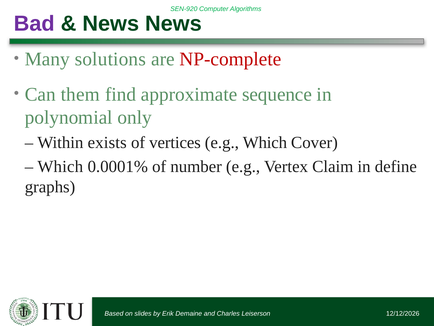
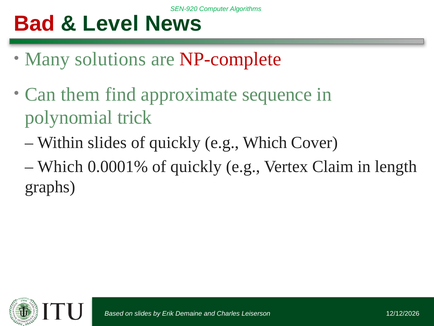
Bad colour: purple -> red
News at (111, 24): News -> Level
only: only -> trick
Within exists: exists -> slides
vertices at (175, 142): vertices -> quickly
0.0001% of number: number -> quickly
define: define -> length
